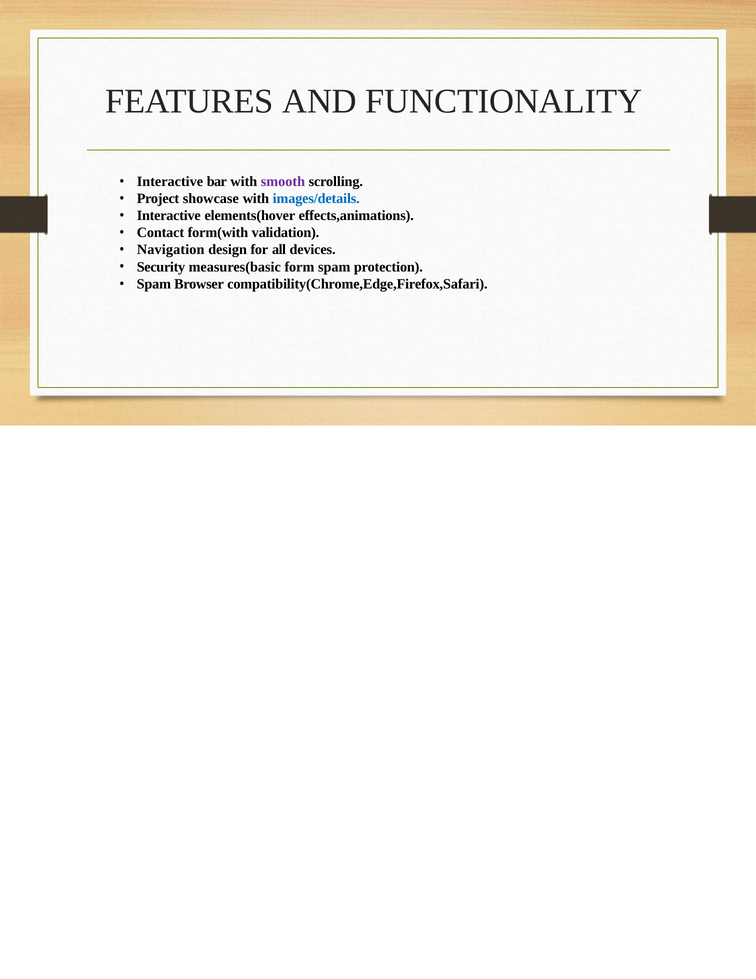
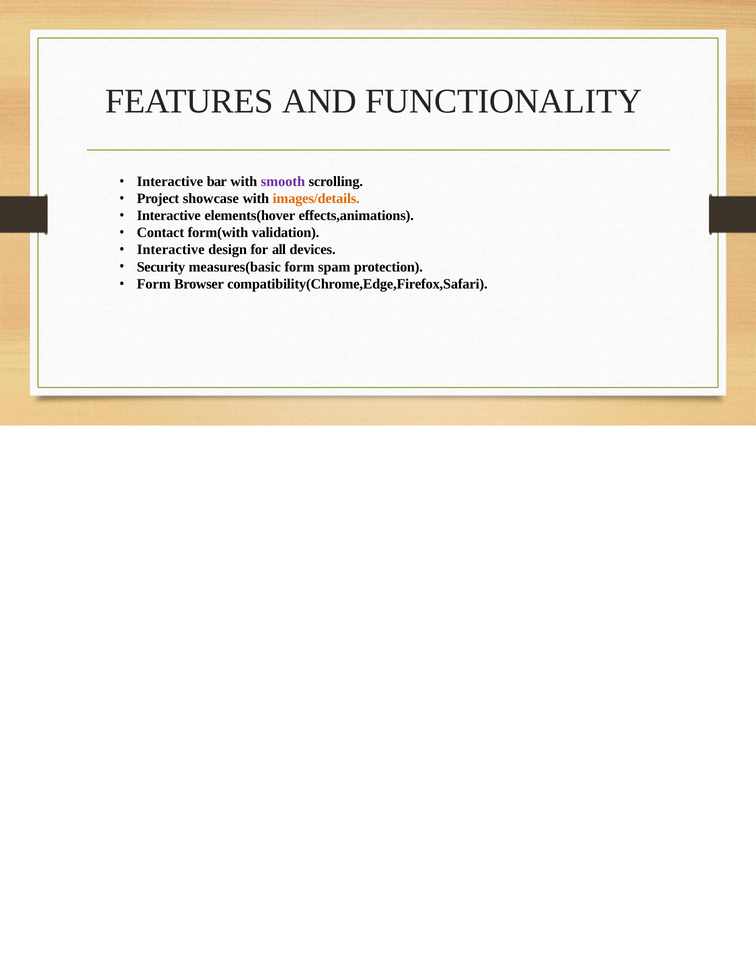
images/details colour: blue -> orange
Navigation at (171, 249): Navigation -> Interactive
Spam at (154, 284): Spam -> Form
